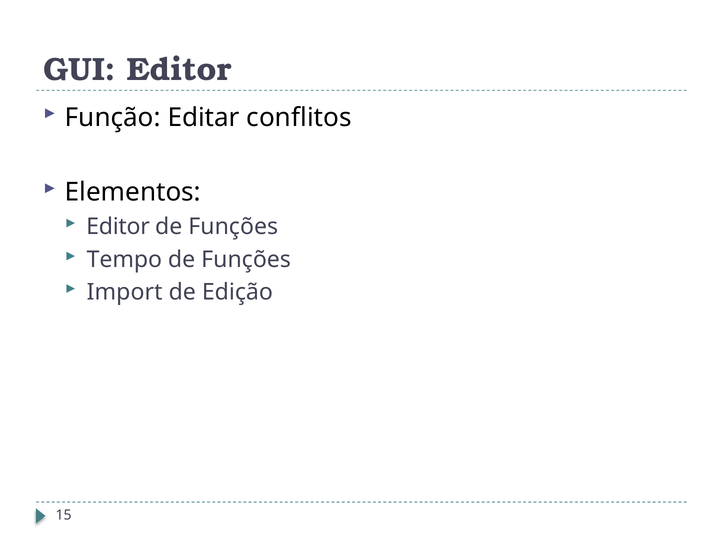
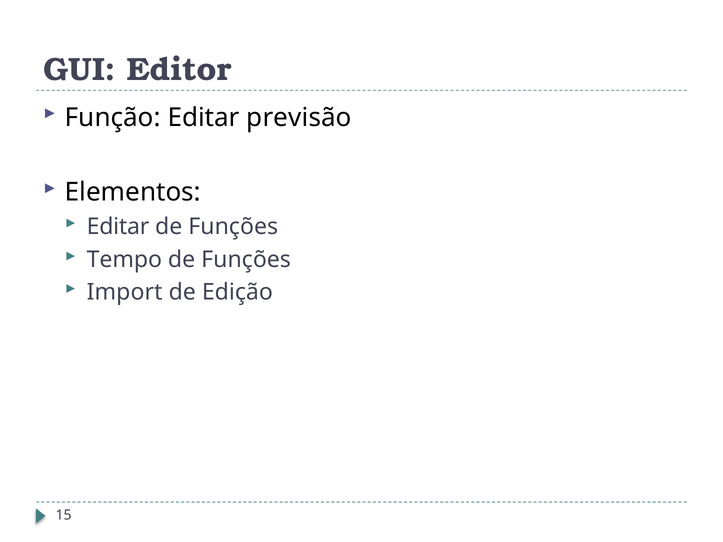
conflitos: conflitos -> previsão
Editor at (118, 227): Editor -> Editar
